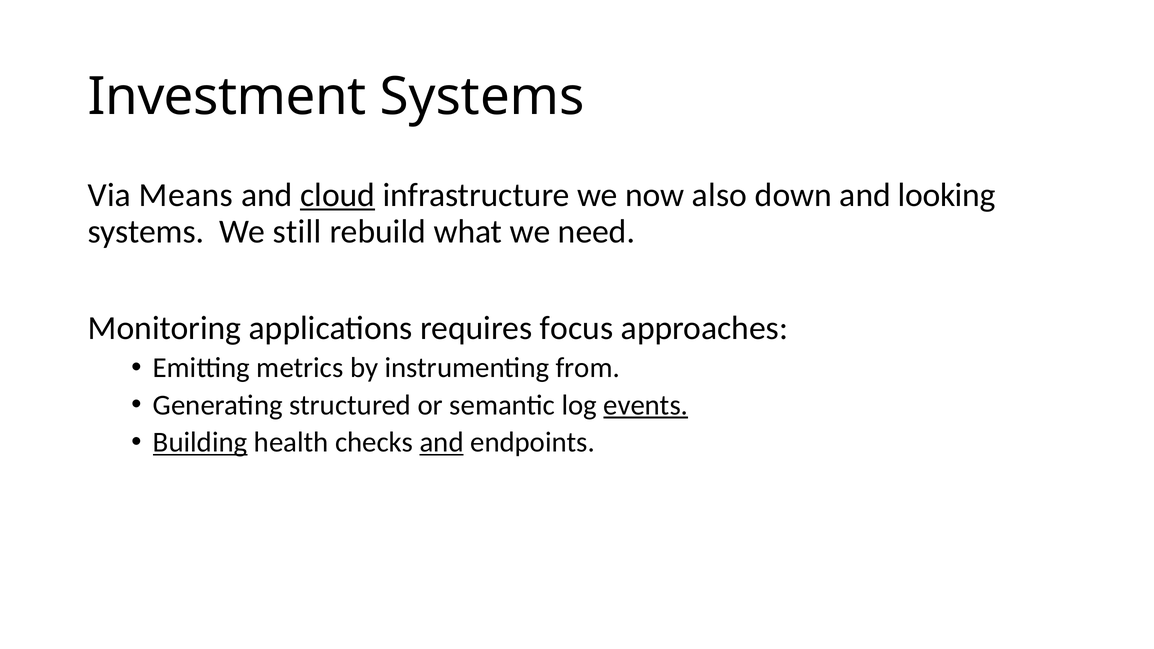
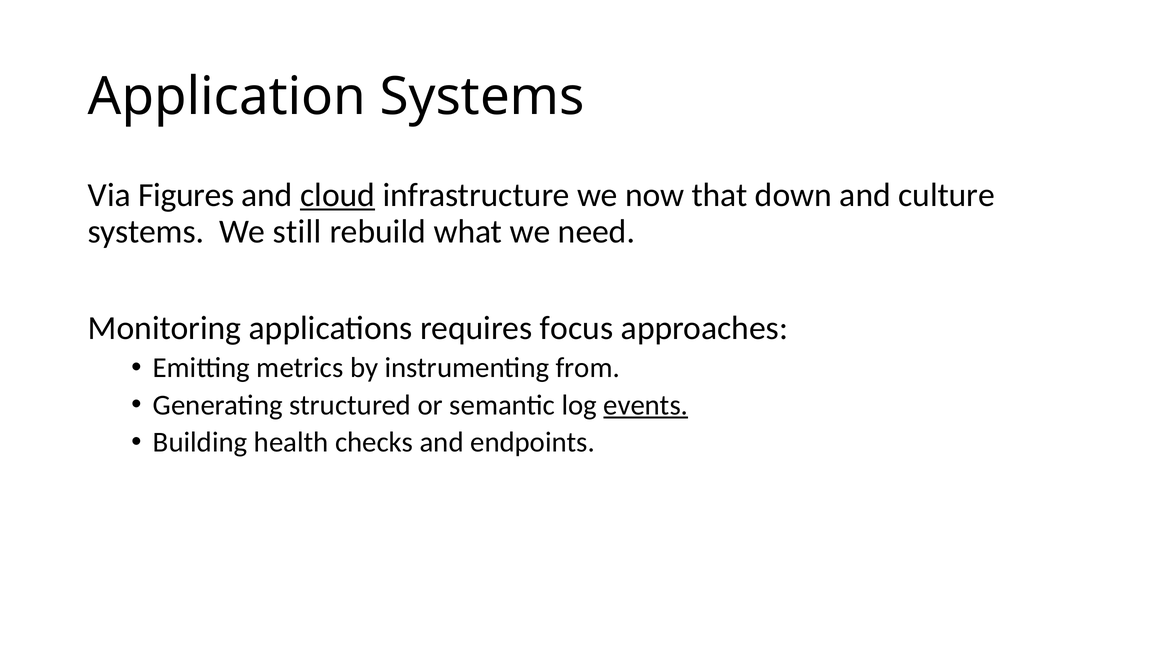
Investment: Investment -> Application
Means: Means -> Figures
also: also -> that
looking: looking -> culture
Building underline: present -> none
and at (442, 442) underline: present -> none
